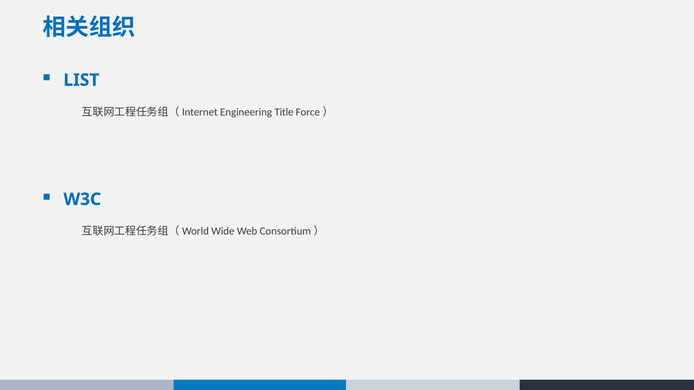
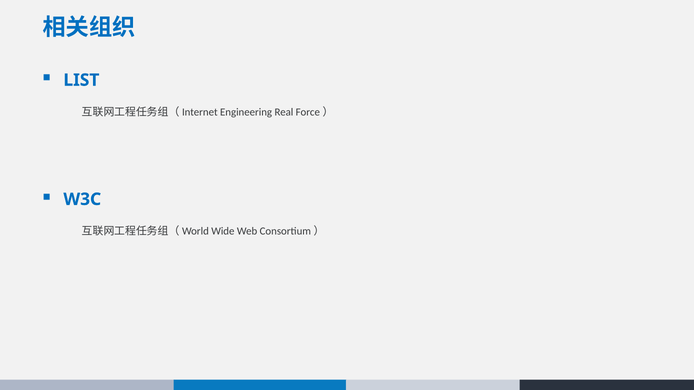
Title: Title -> Real
